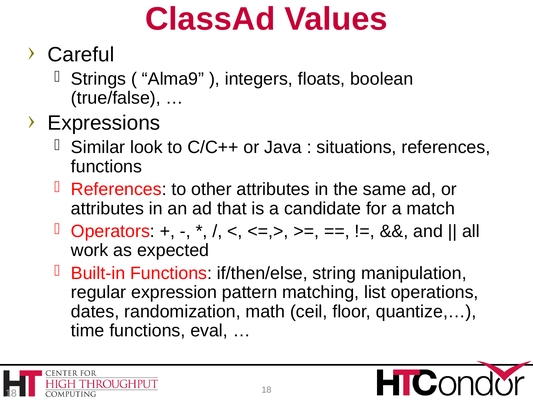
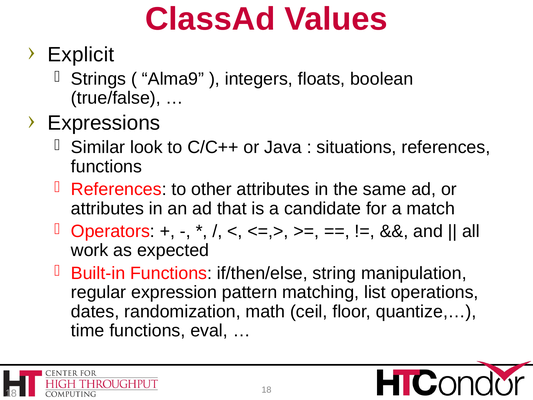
Careful: Careful -> Explicit
